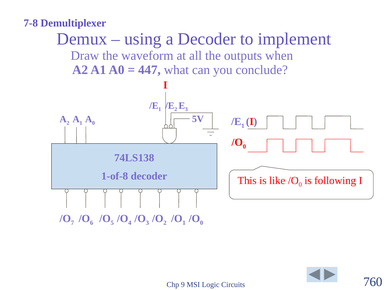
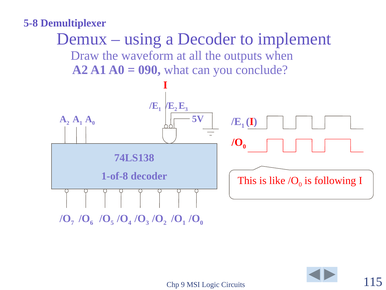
7-8: 7-8 -> 5-8
447: 447 -> 090
760: 760 -> 115
